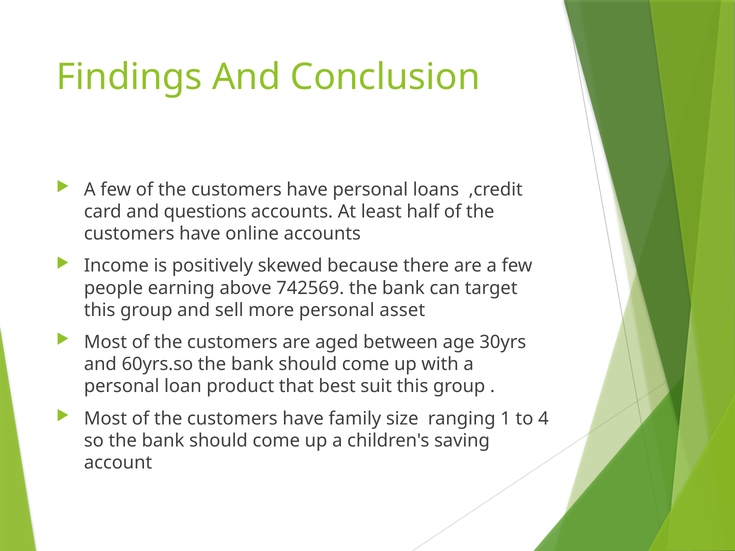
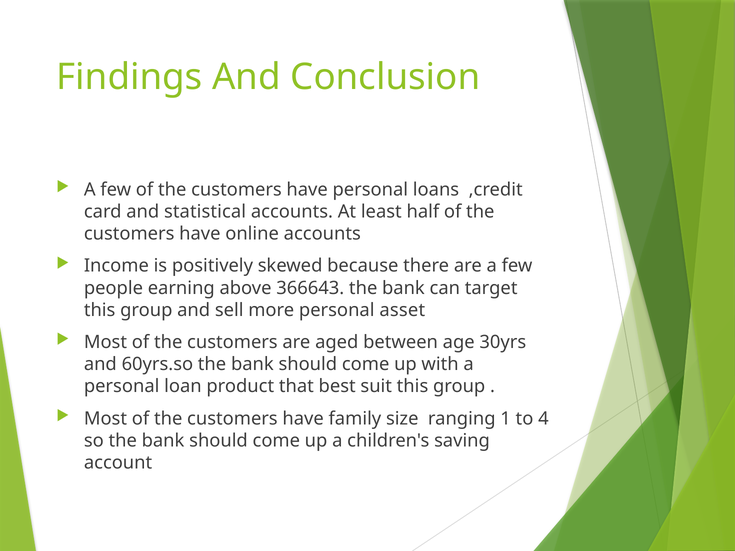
questions: questions -> statistical
742569: 742569 -> 366643
